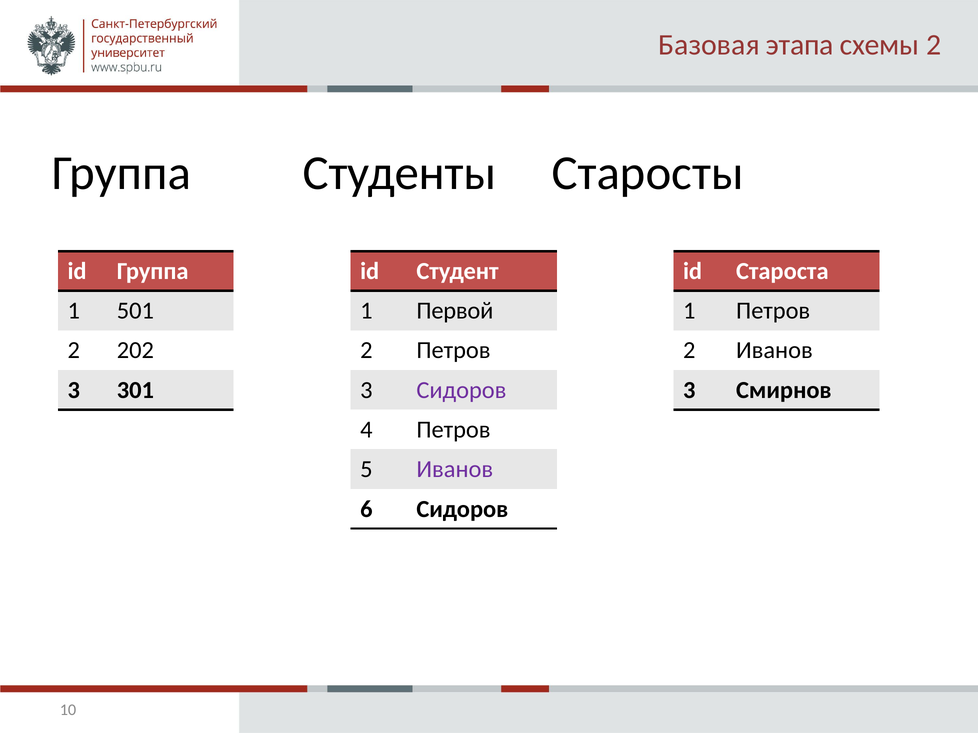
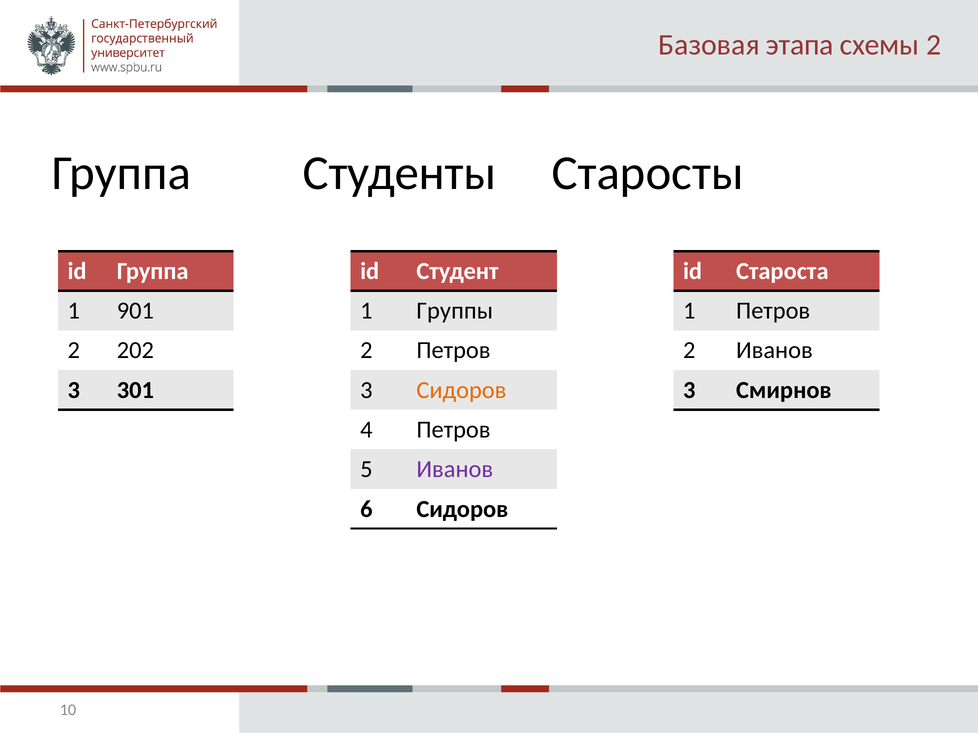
501: 501 -> 901
Первой: Первой -> Группы
Сидоров at (461, 390) colour: purple -> orange
